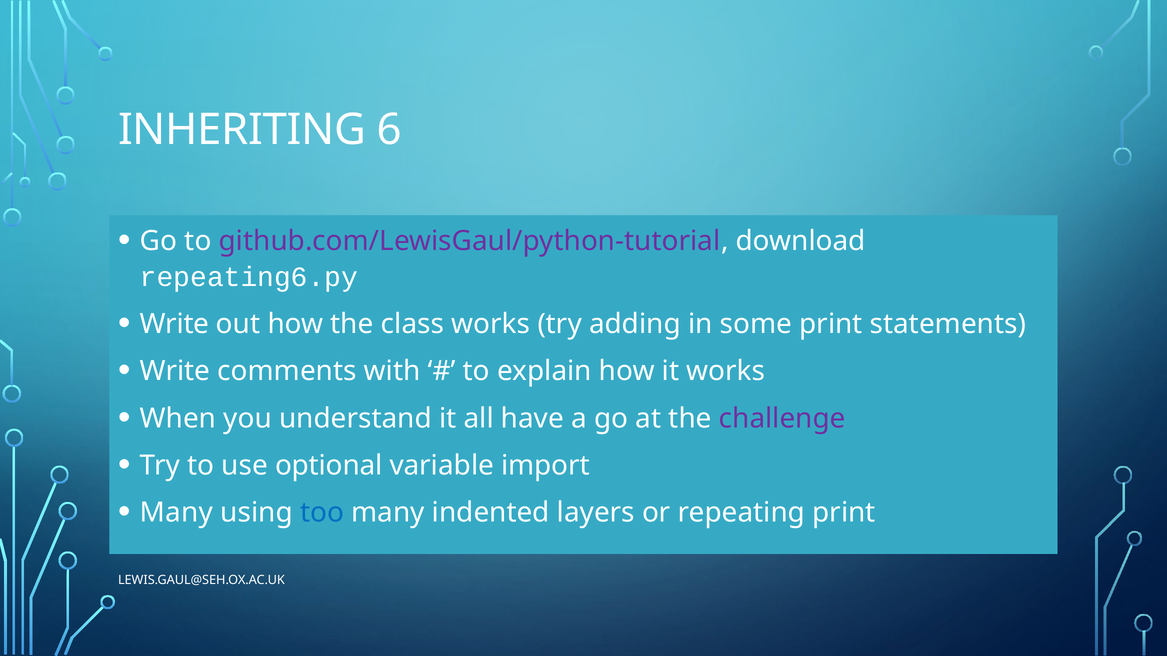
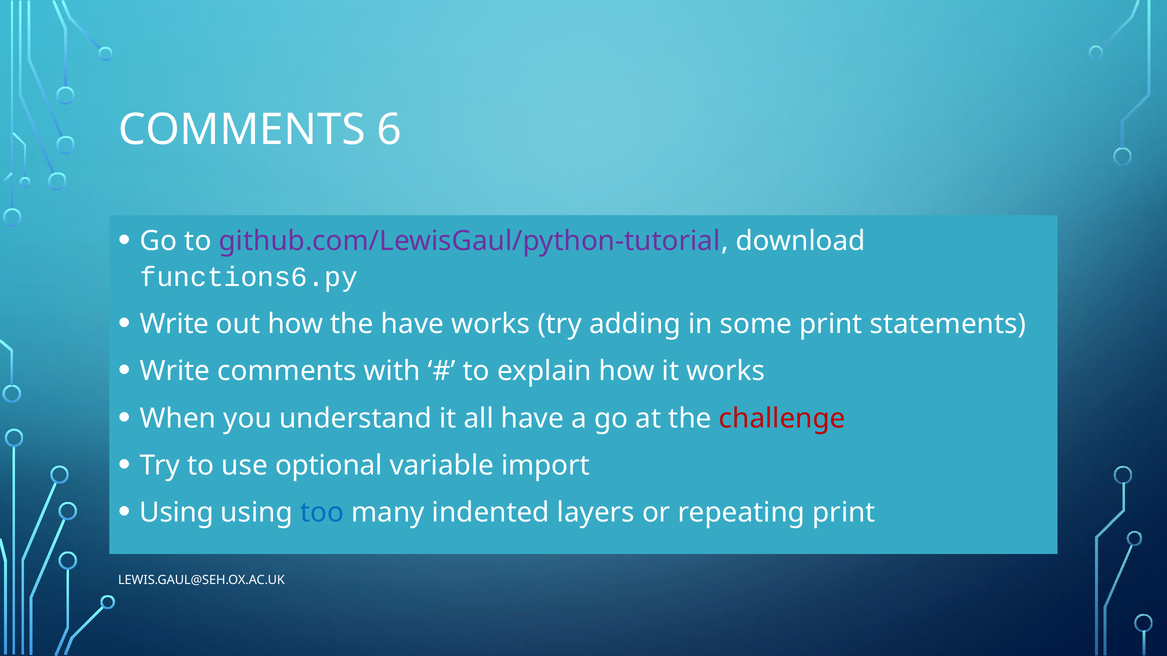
INHERITING at (242, 130): INHERITING -> COMMENTS
repeating6.py: repeating6.py -> functions6.py
the class: class -> have
challenge colour: purple -> red
Many at (176, 513): Many -> Using
